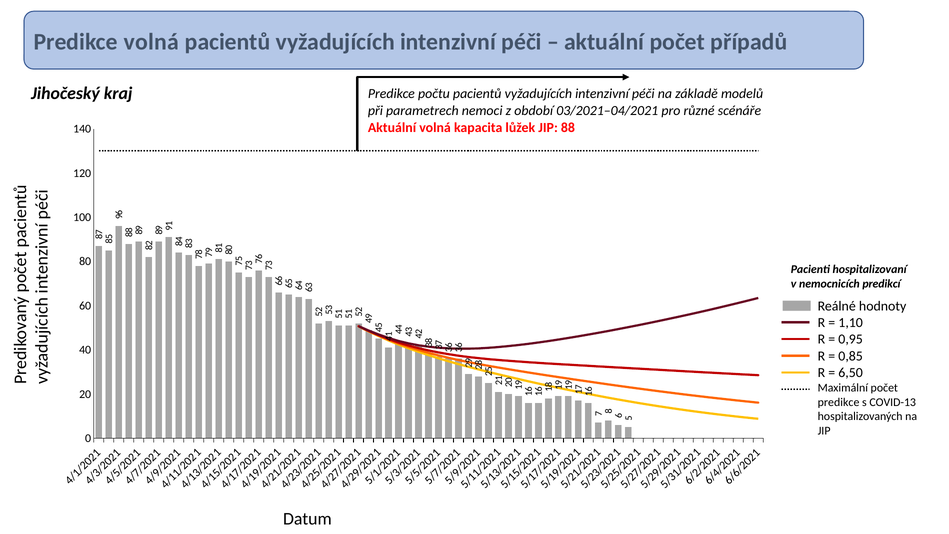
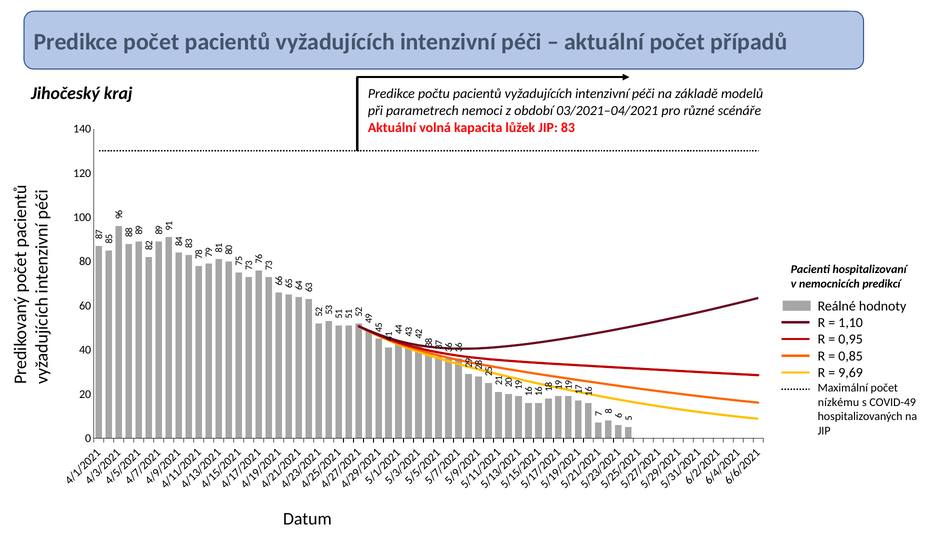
Predikce volná: volná -> počet
88: 88 -> 83
6,50: 6,50 -> 9,69
predikce at (839, 402): predikce -> nízkému
COVID-13: COVID-13 -> COVID-49
